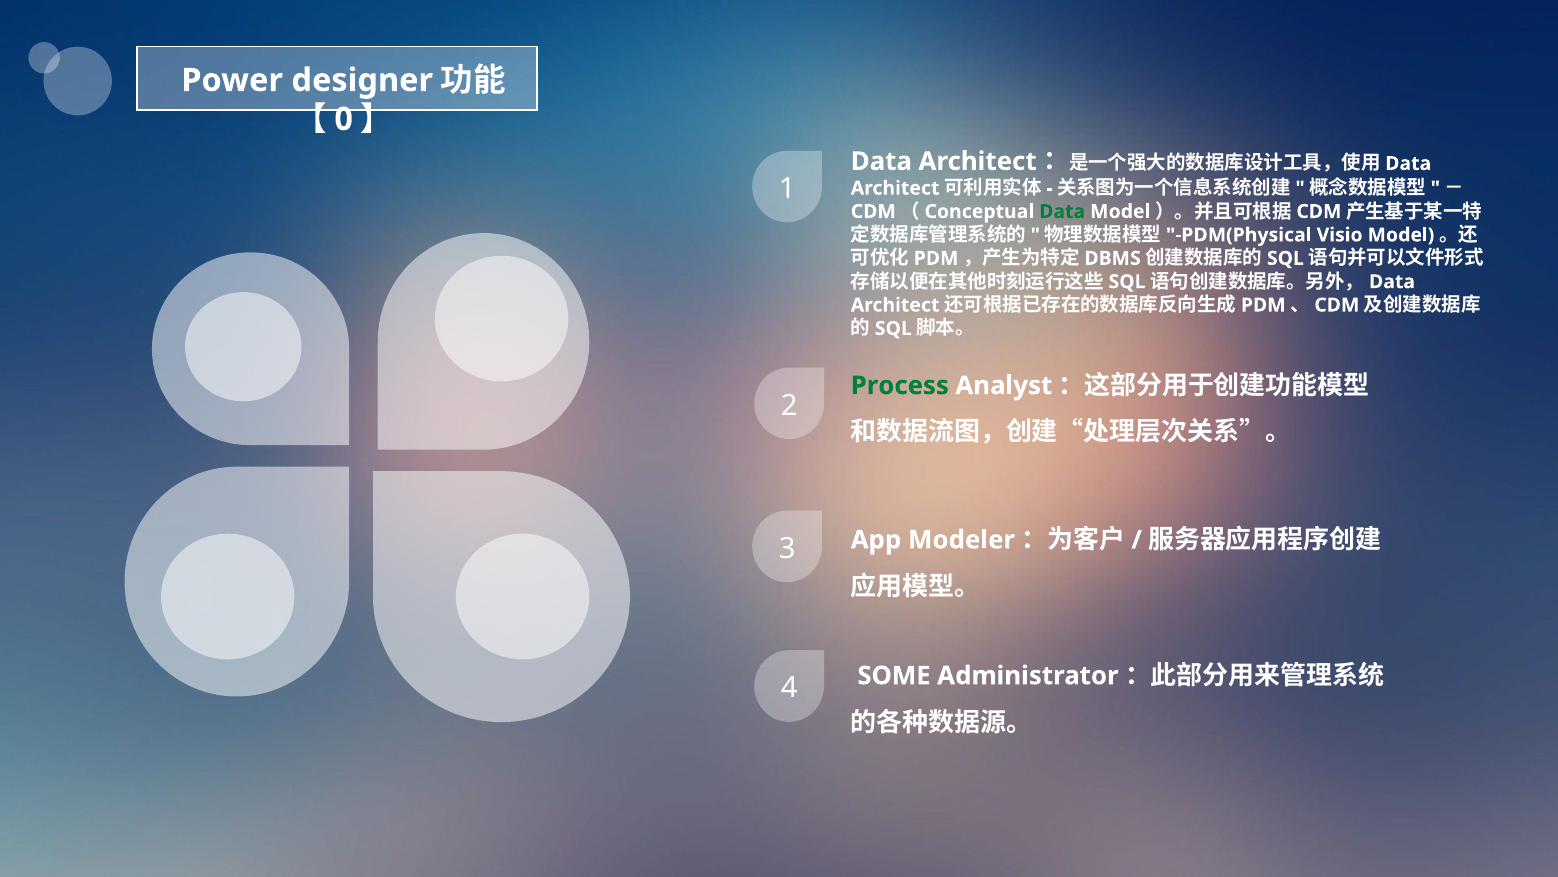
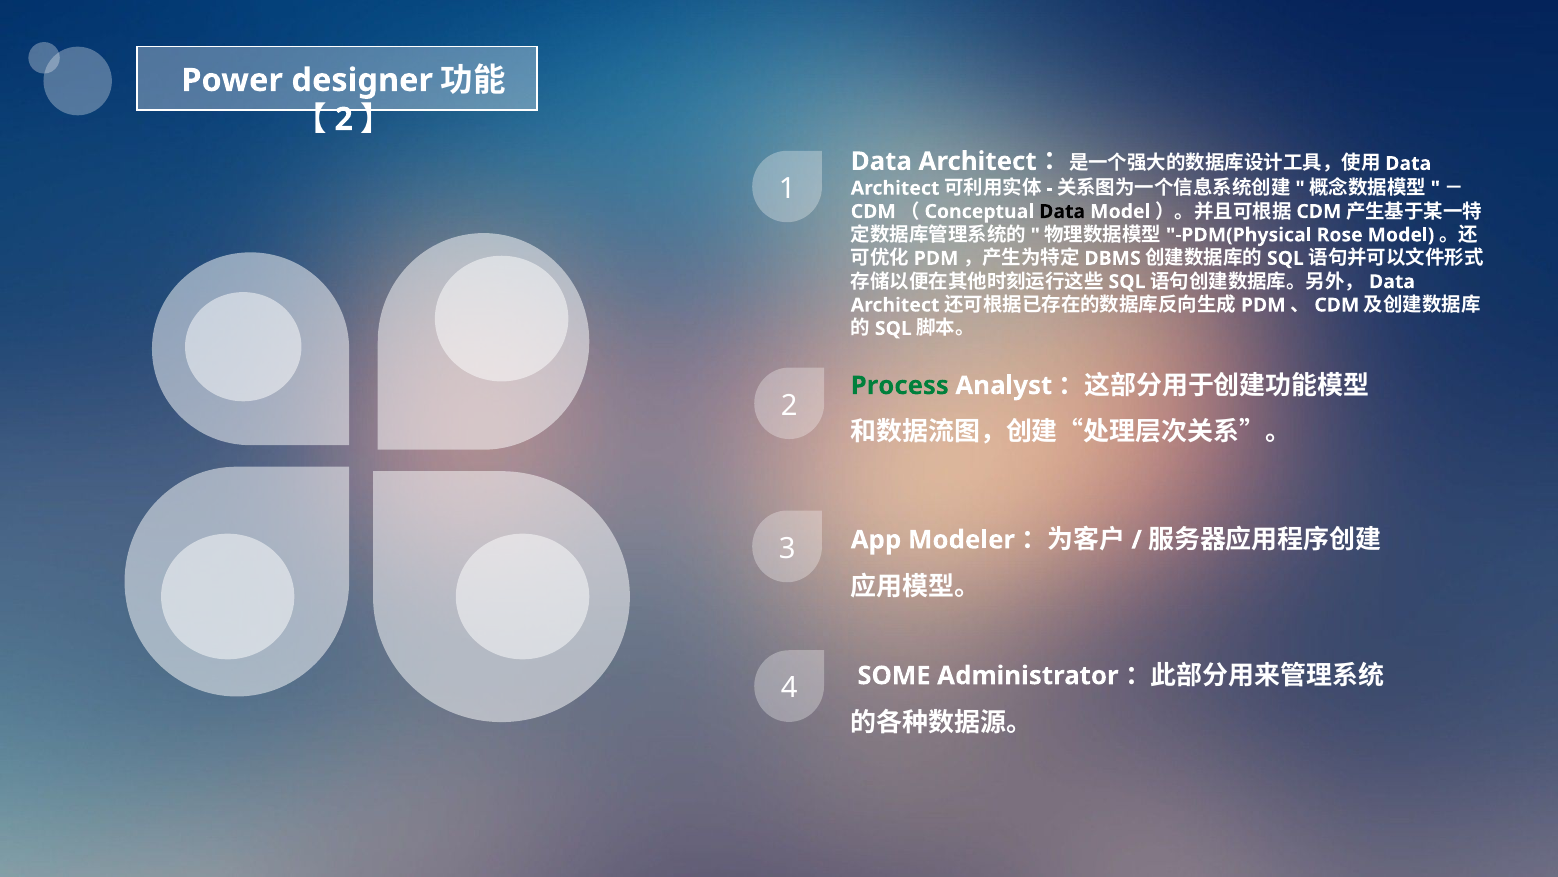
0 at (344, 119): 0 -> 2
Data at (1062, 211) colour: green -> black
Visio: Visio -> Rose
